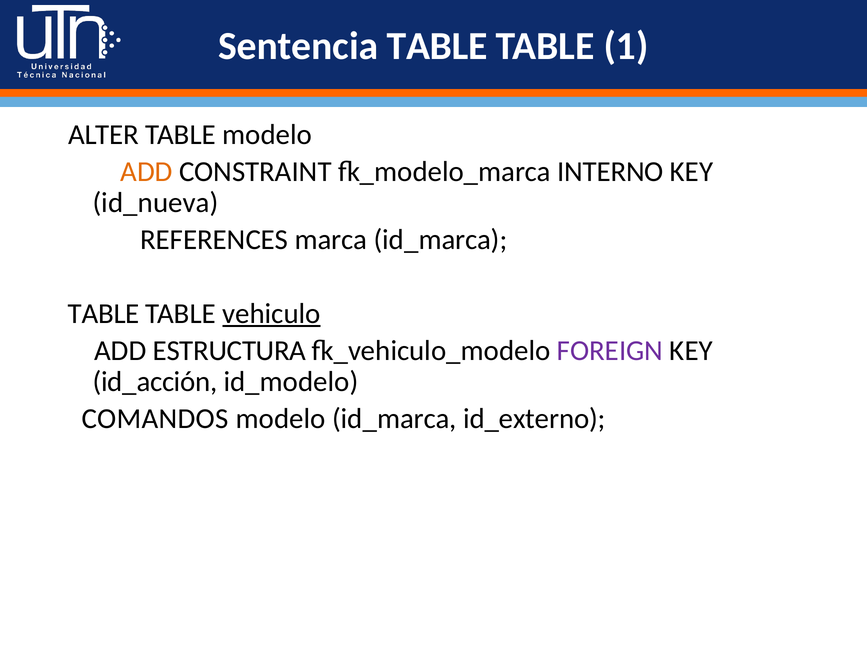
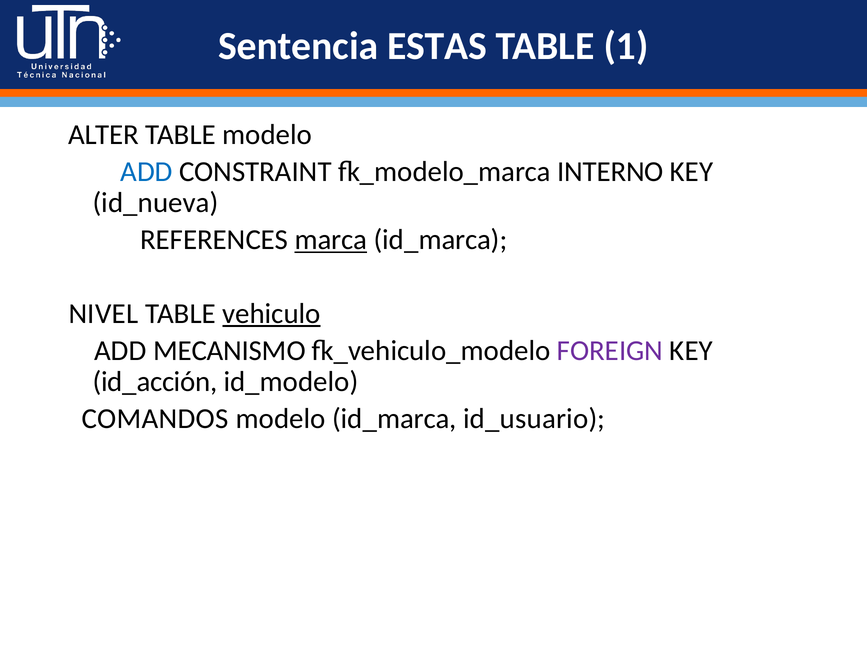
Sentencia TABLE: TABLE -> ESTAS
ADD at (147, 172) colour: orange -> blue
marca underline: none -> present
TABLE at (104, 314): TABLE -> NIVEL
ESTRUCTURA: ESTRUCTURA -> MECANISMO
id_externo: id_externo -> id_usuario
